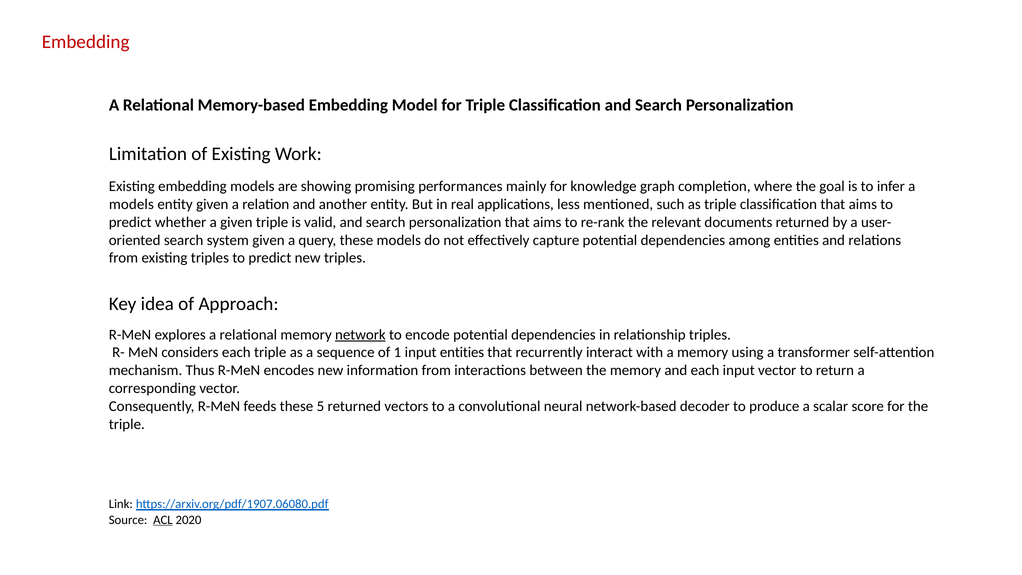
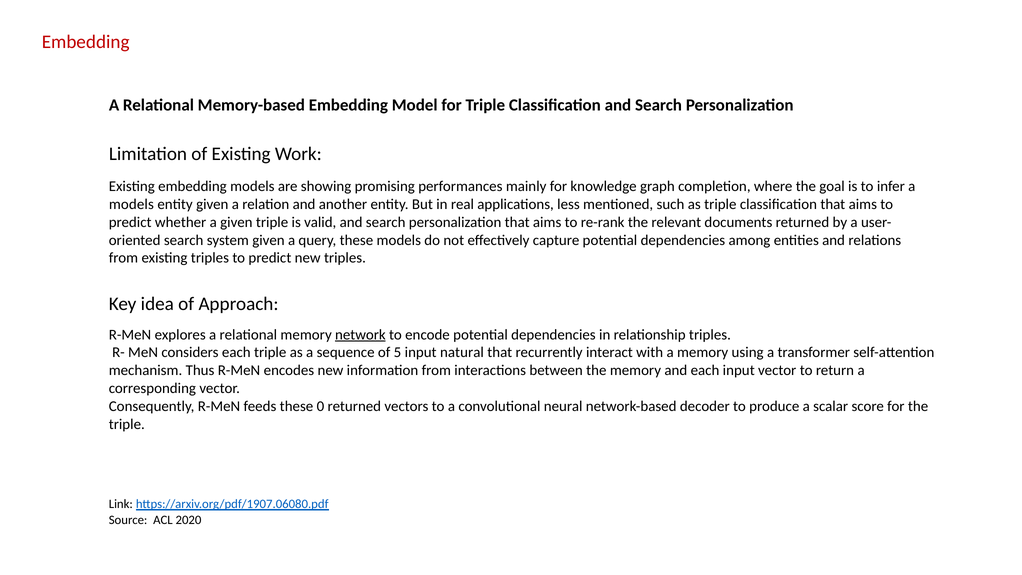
1: 1 -> 5
input entities: entities -> natural
5: 5 -> 0
ACL underline: present -> none
